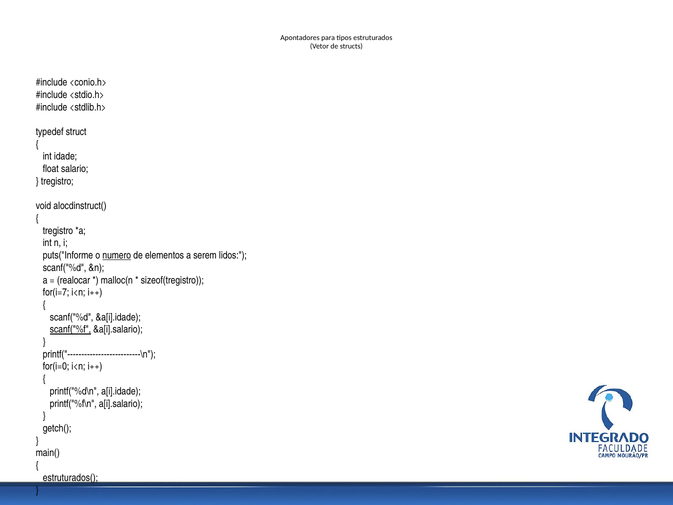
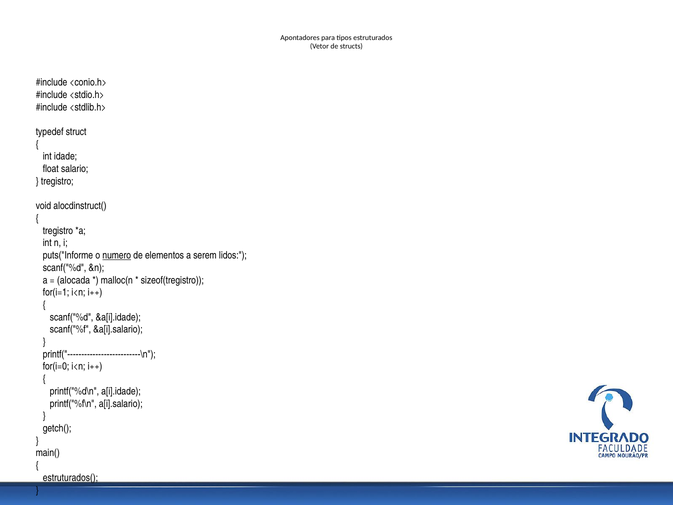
realocar: realocar -> alocada
for(i=7: for(i=7 -> for(i=1
scanf("%f underline: present -> none
